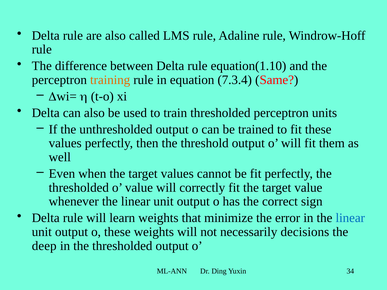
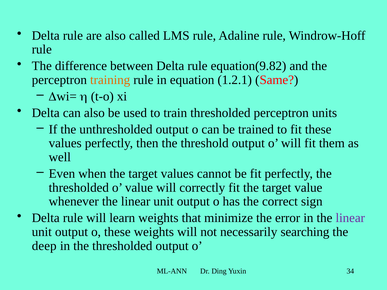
equation(1.10: equation(1.10 -> equation(9.82
7.3.4: 7.3.4 -> 1.2.1
linear at (350, 218) colour: blue -> purple
decisions: decisions -> searching
